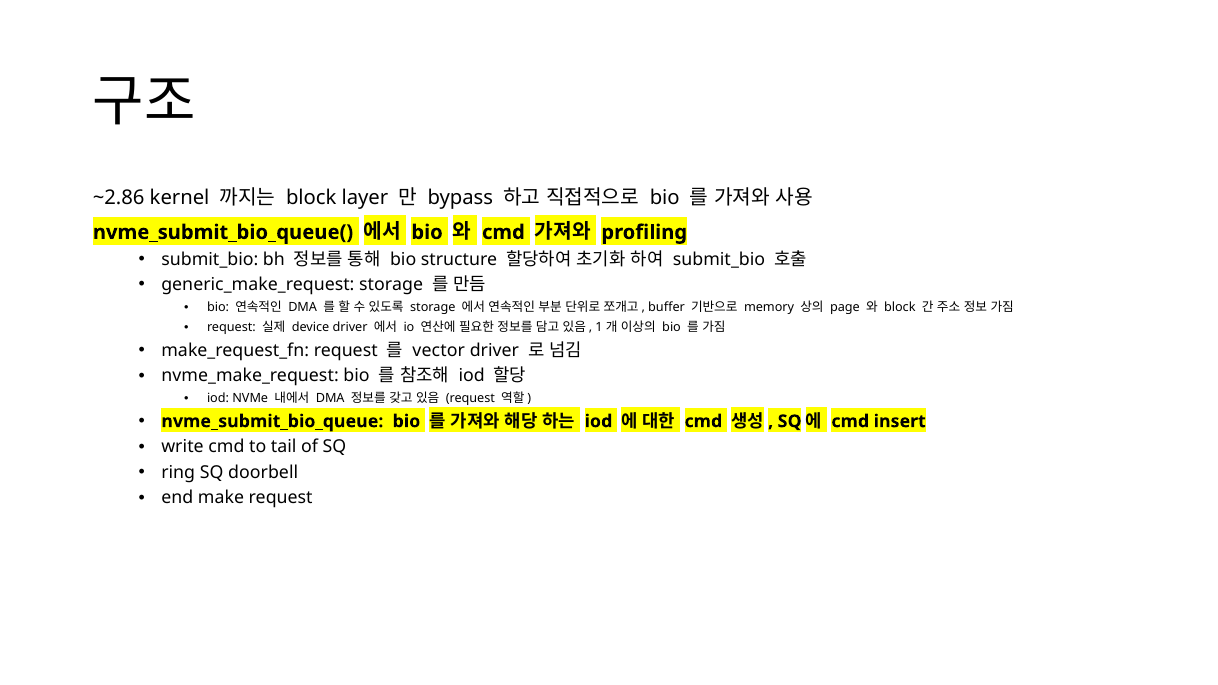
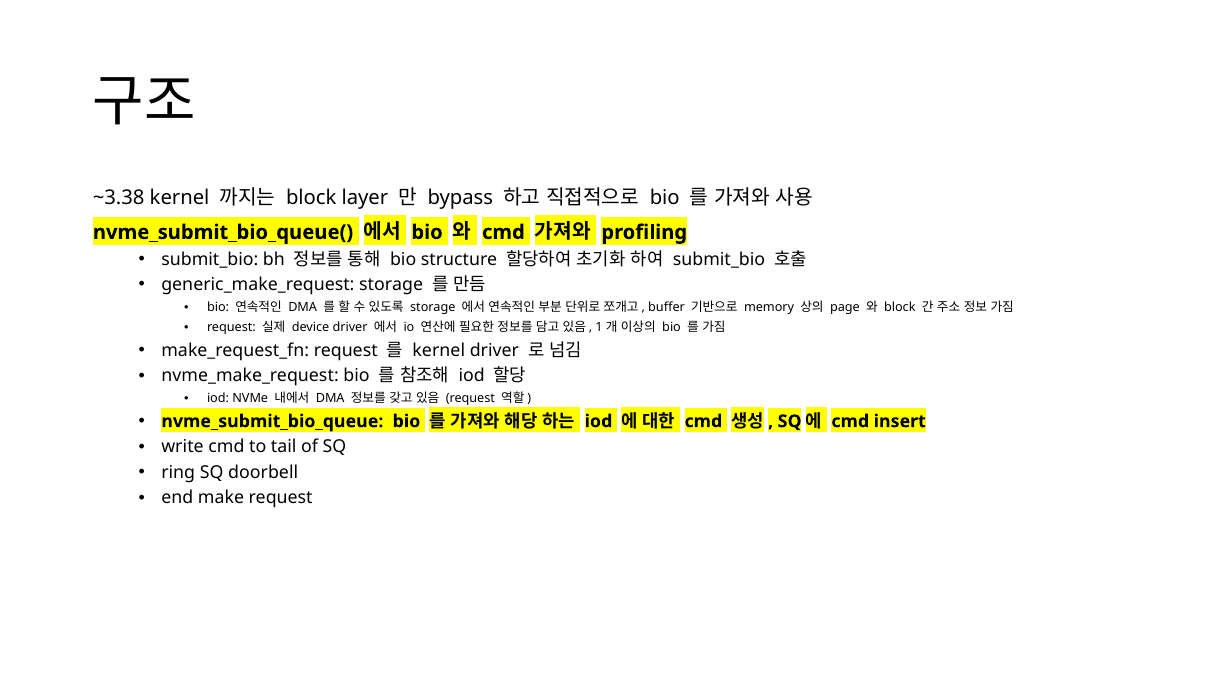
~2.86: ~2.86 -> ~3.38
vector at (439, 350): vector -> kernel
